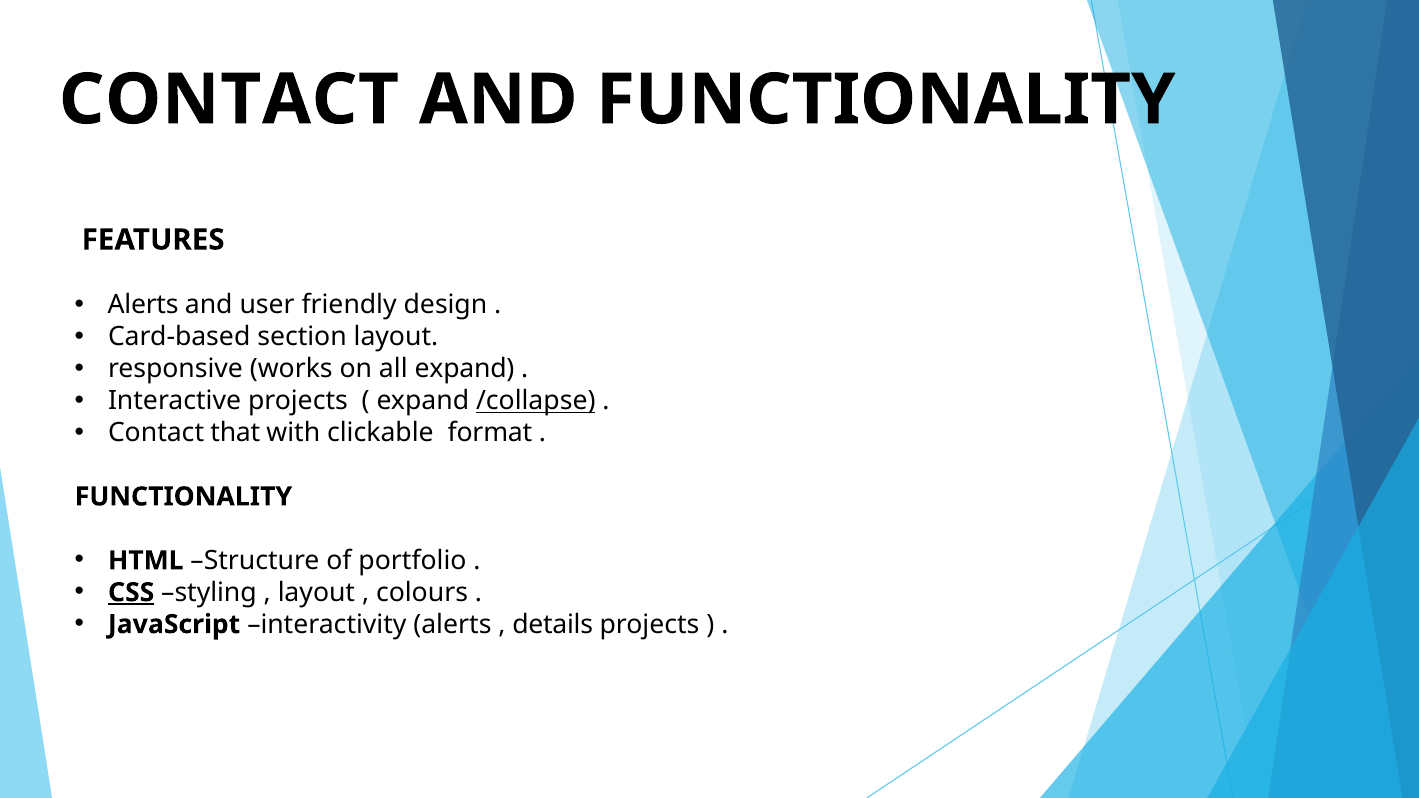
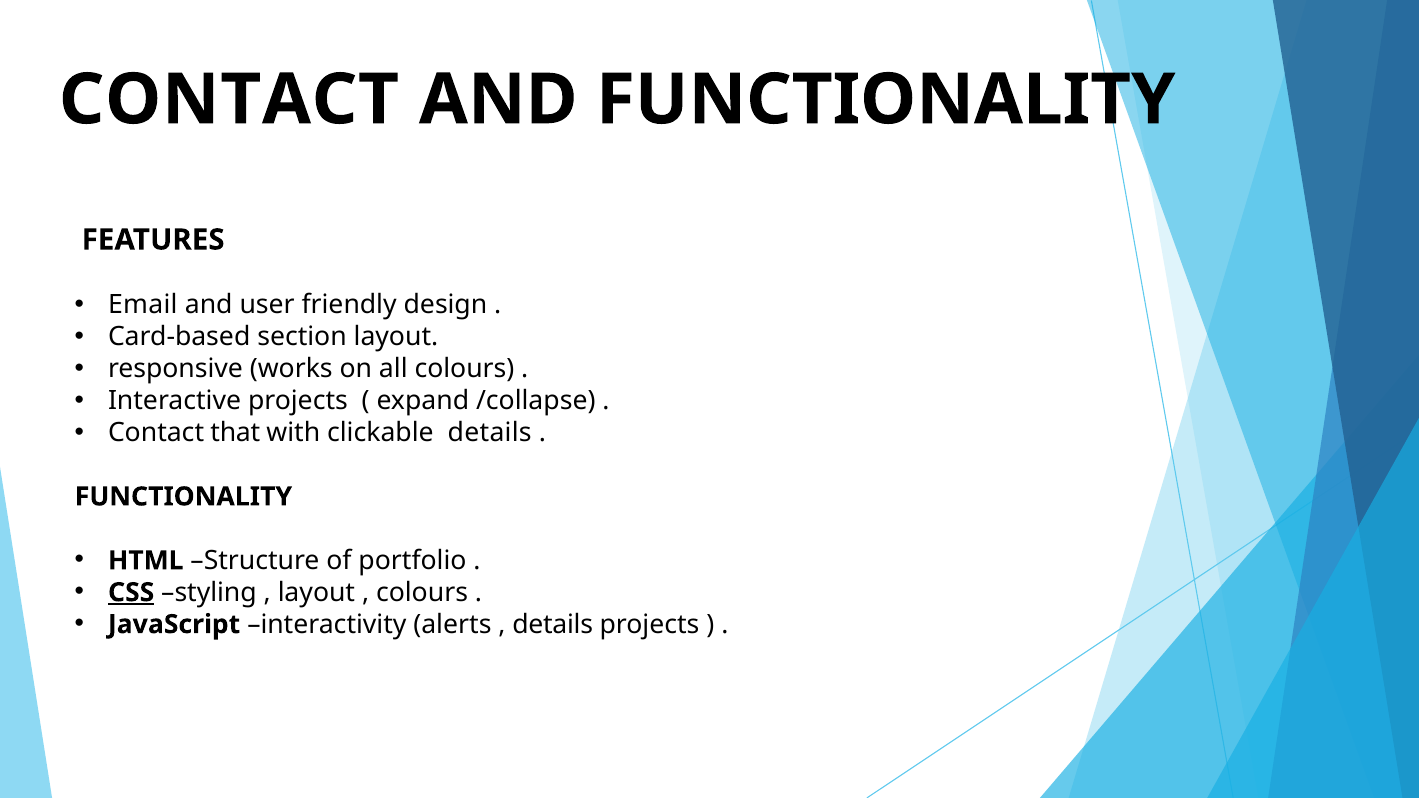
Alerts at (143, 305): Alerts -> Email
all expand: expand -> colours
/collapse underline: present -> none
clickable format: format -> details
